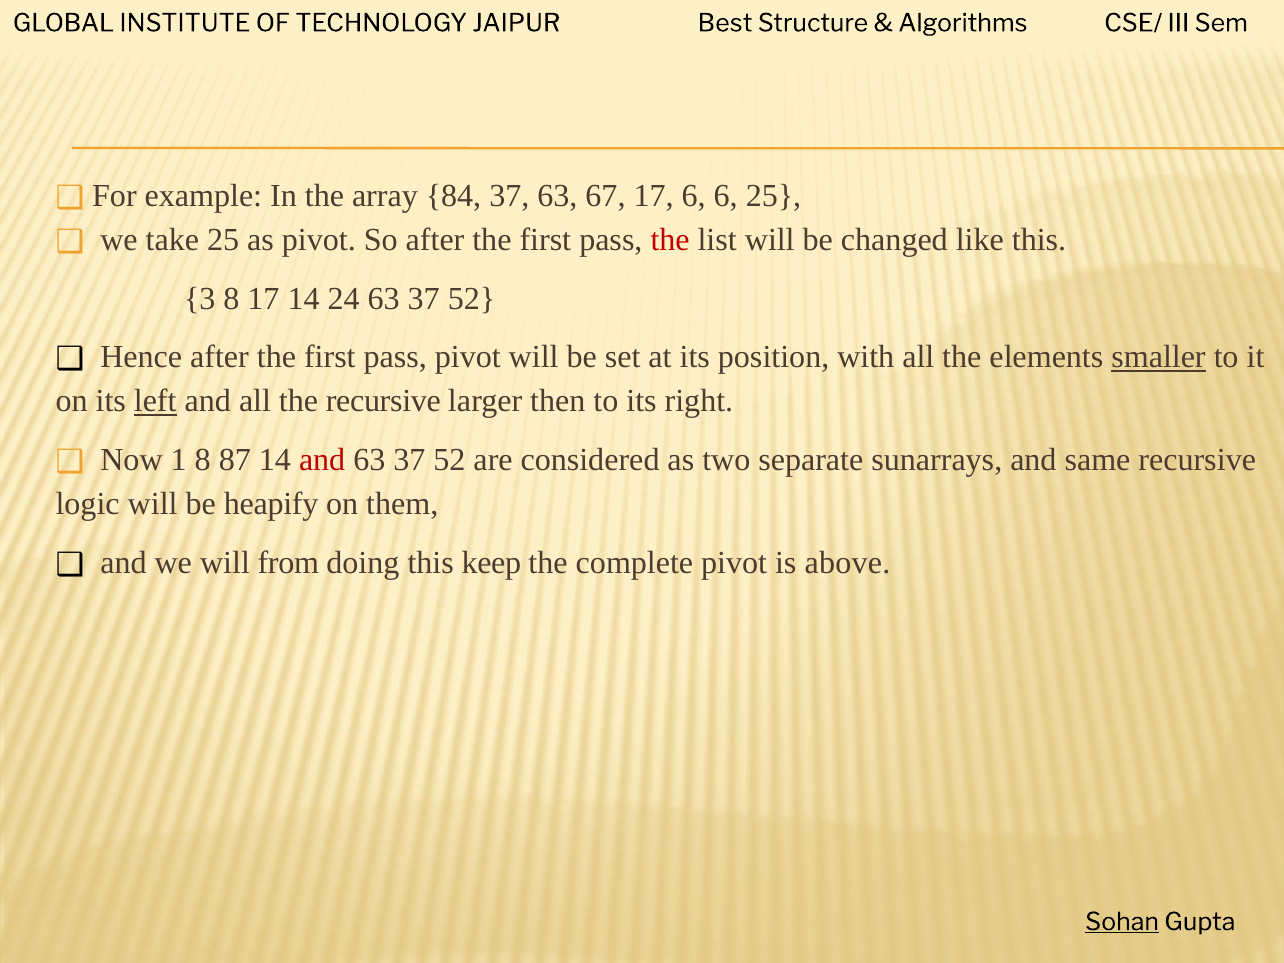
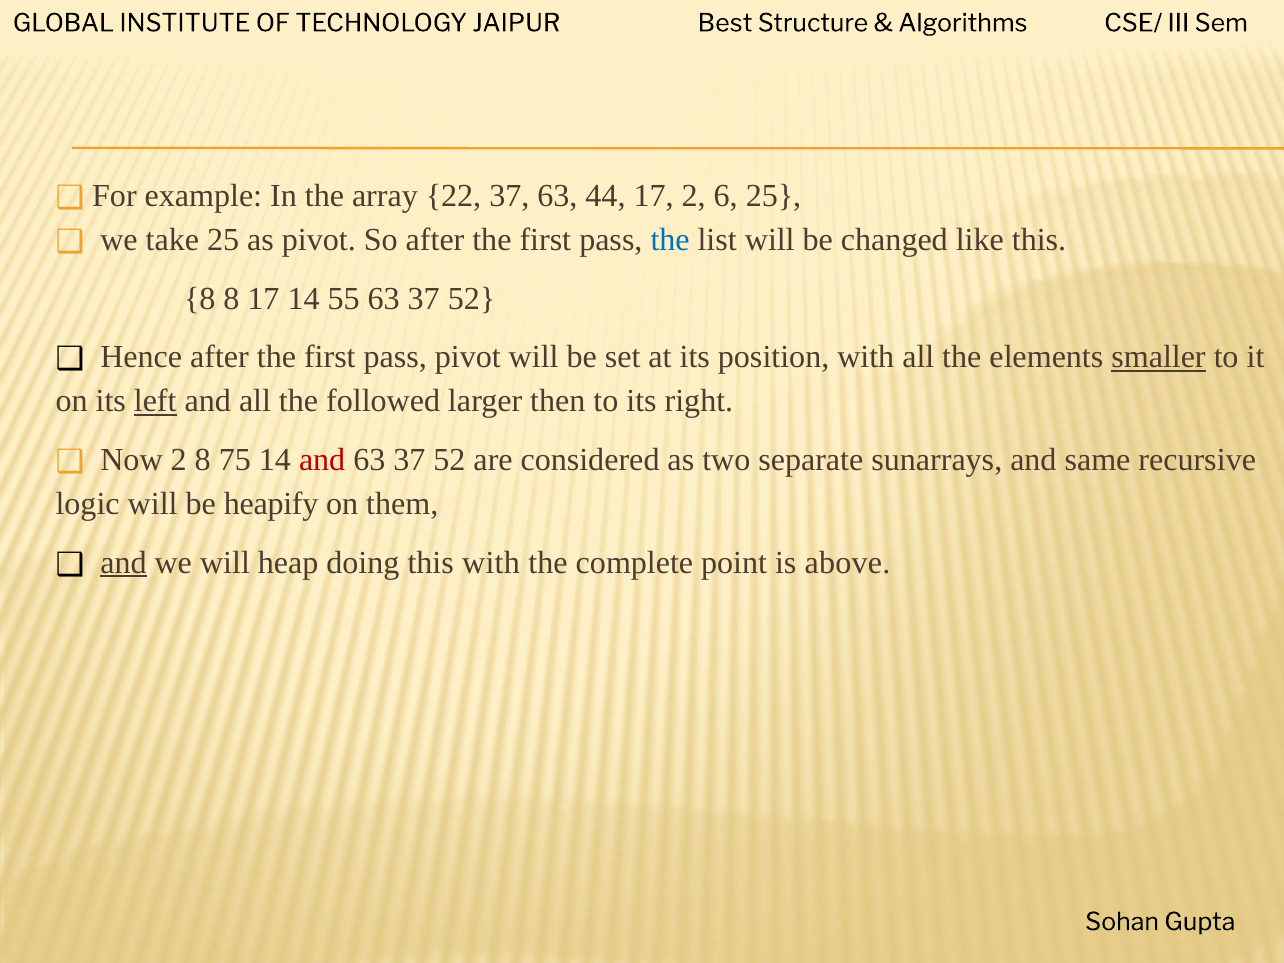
84: 84 -> 22
67: 67 -> 44
17 6: 6 -> 2
the at (670, 240) colour: red -> blue
3 at (200, 298): 3 -> 8
24: 24 -> 55
the recursive: recursive -> followed
Now 1: 1 -> 2
87: 87 -> 75
and at (123, 563) underline: none -> present
from: from -> heap
this keep: keep -> with
complete pivot: pivot -> point
Sohan underline: present -> none
